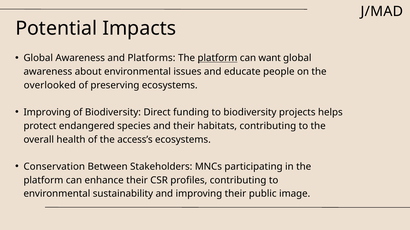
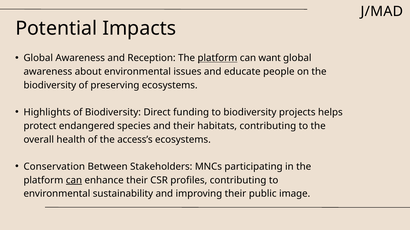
Platforms: Platforms -> Reception
overlooked at (50, 85): overlooked -> biodiversity
Improving at (47, 113): Improving -> Highlights
can at (74, 181) underline: none -> present
